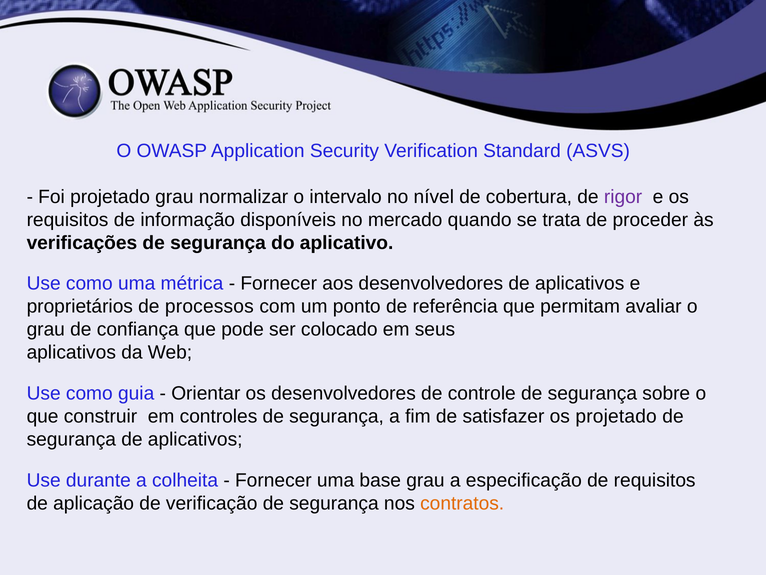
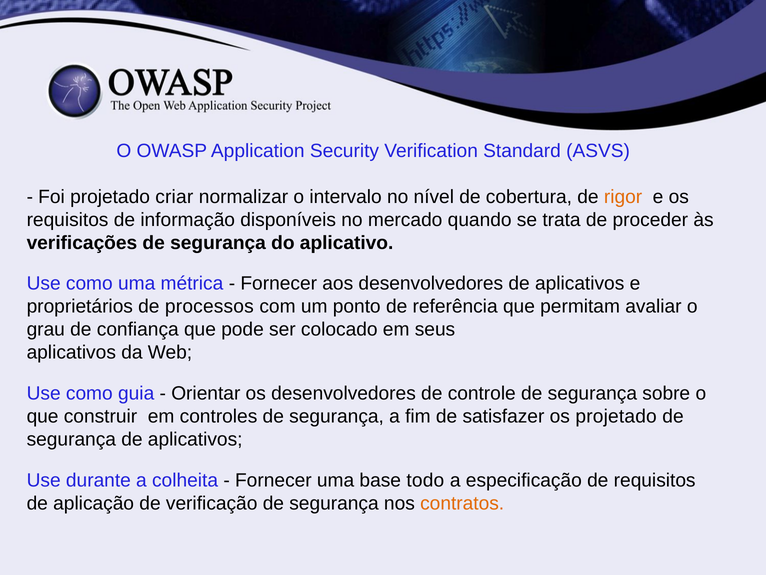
projetado grau: grau -> criar
rigor colour: purple -> orange
base grau: grau -> todo
